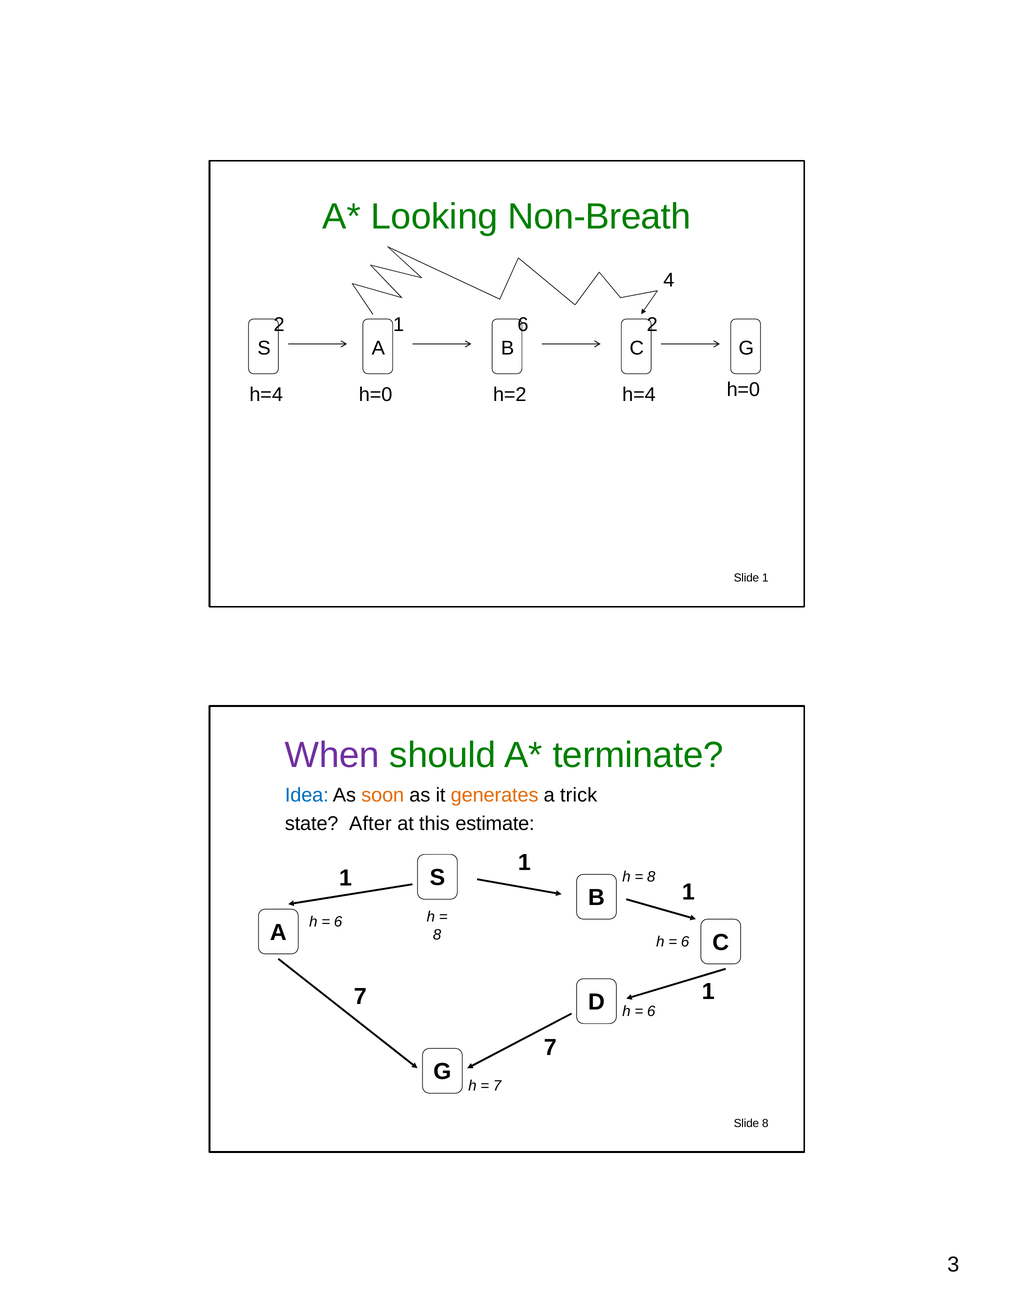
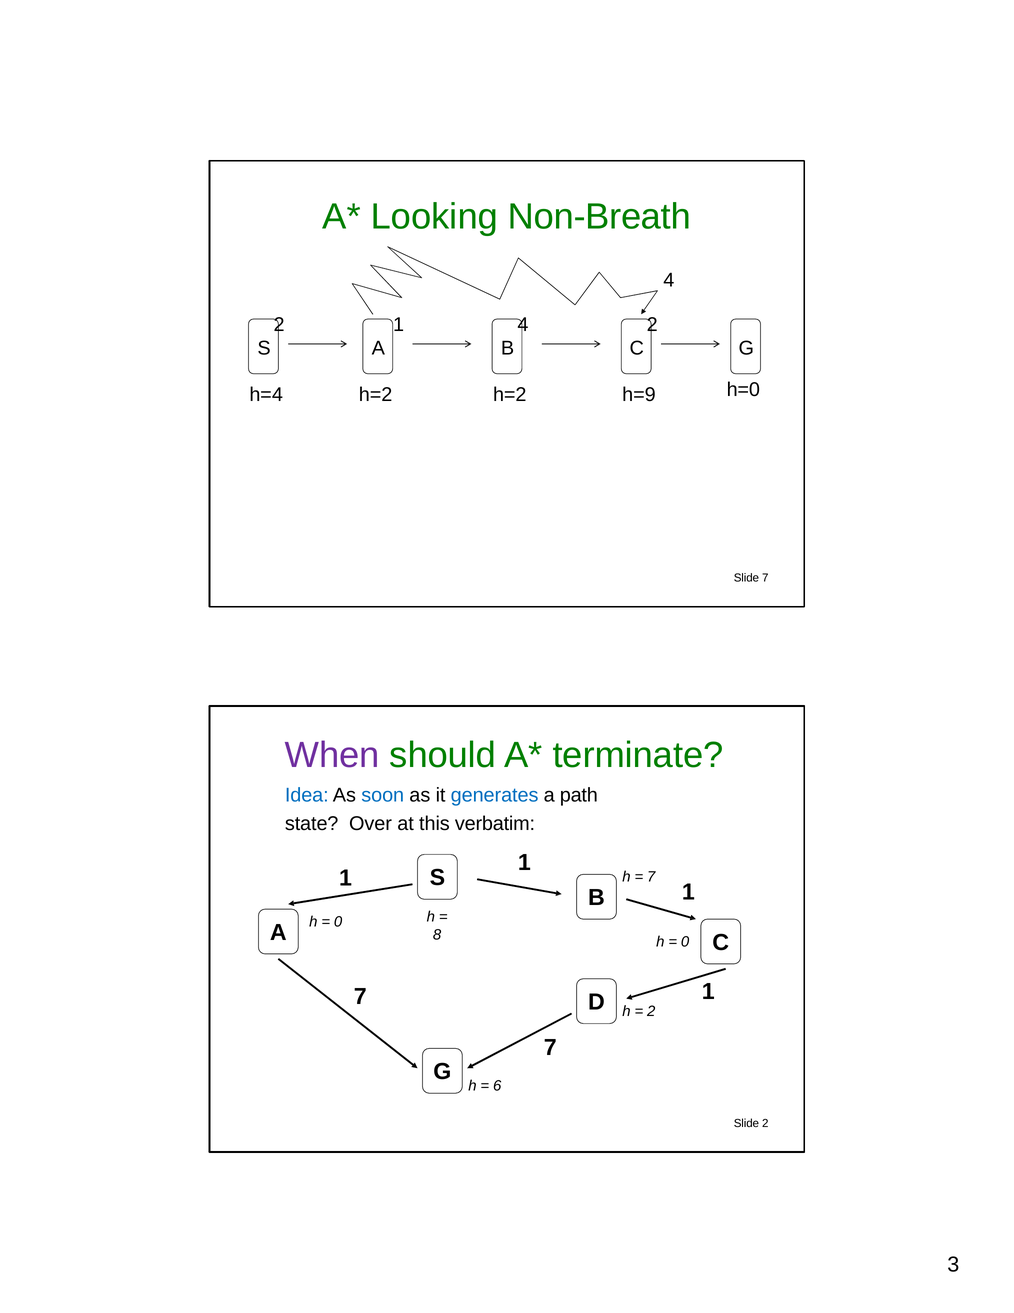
1 6: 6 -> 4
h=0 at (376, 394): h=0 -> h=2
h=2 h=4: h=4 -> h=9
Slide 1: 1 -> 7
soon colour: orange -> blue
generates colour: orange -> blue
trick: trick -> path
After: After -> Over
estimate: estimate -> verbatim
8 at (651, 876): 8 -> 7
6 at (338, 921): 6 -> 0
6 at (685, 941): 6 -> 0
6 at (651, 1011): 6 -> 2
7 at (497, 1085): 7 -> 6
Slide 8: 8 -> 2
